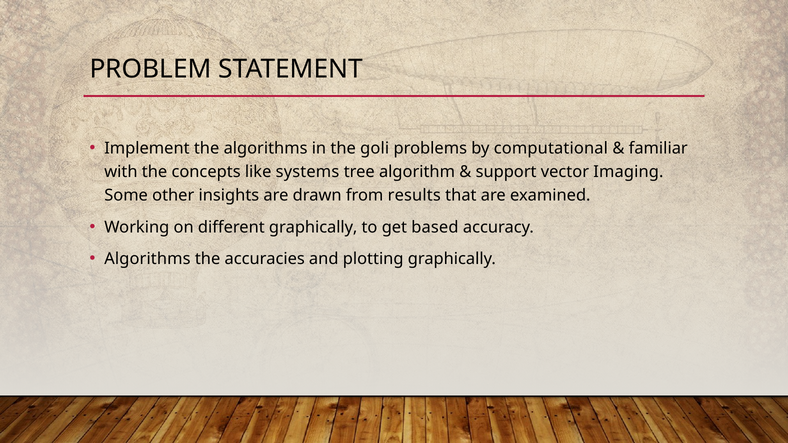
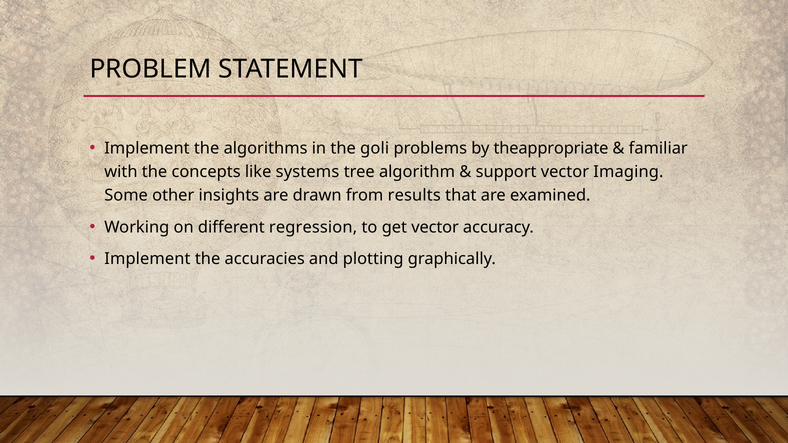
computational: computational -> theappropriate
different graphically: graphically -> regression
get based: based -> vector
Algorithms at (147, 259): Algorithms -> Implement
